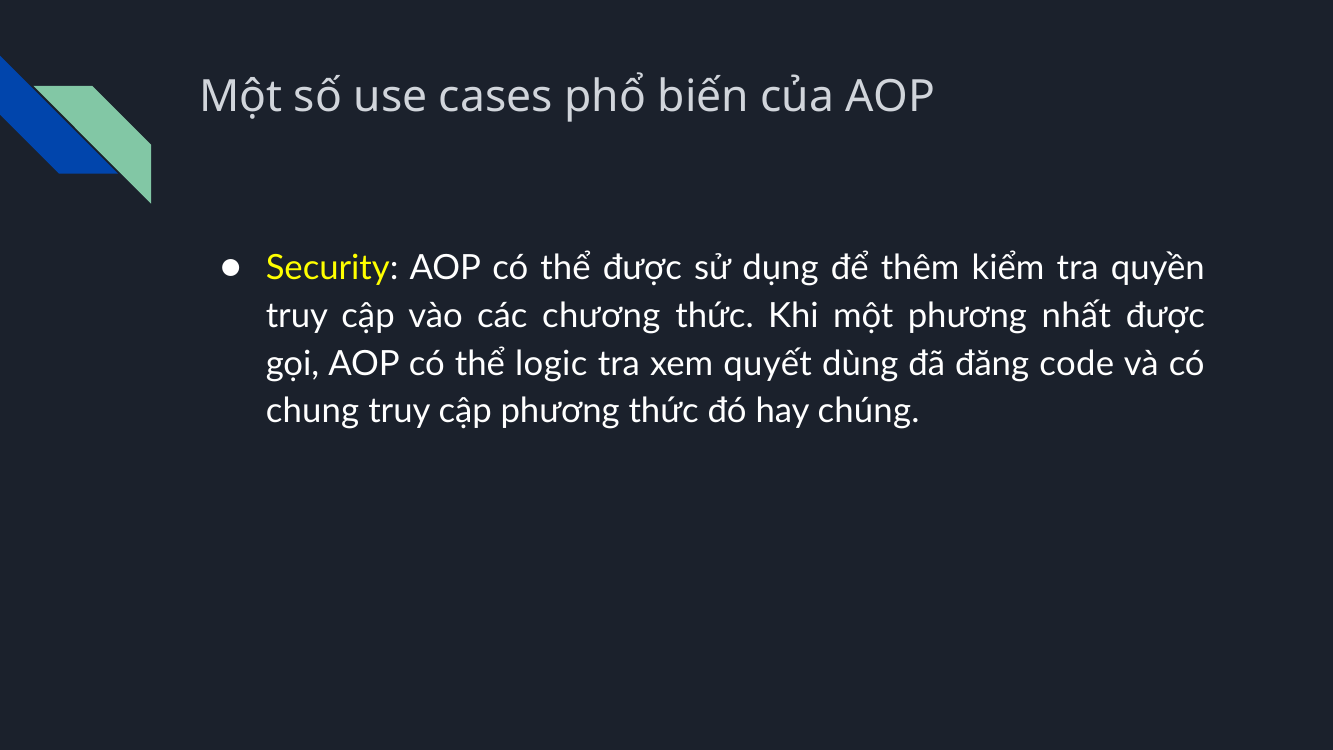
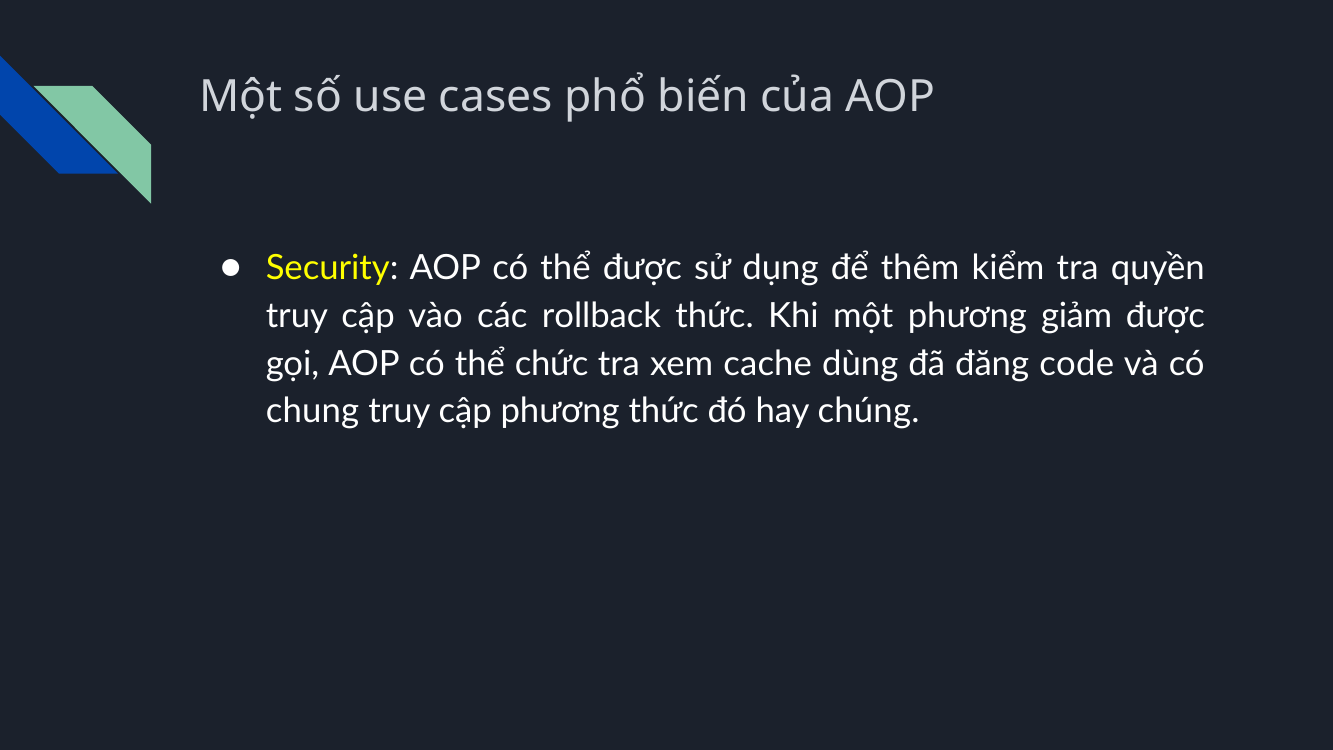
chương: chương -> rollback
nhất: nhất -> giảm
logic: logic -> chức
quyết: quyết -> cache
